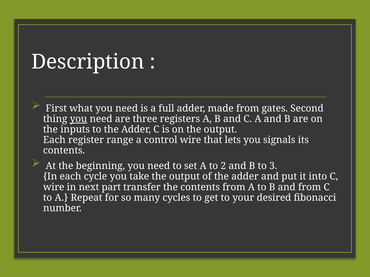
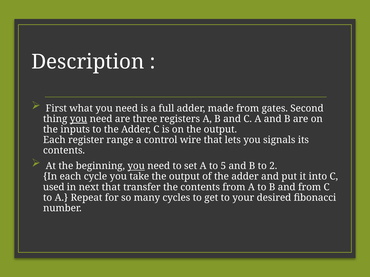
you at (136, 166) underline: none -> present
2: 2 -> 5
3: 3 -> 2
wire at (54, 187): wire -> used
next part: part -> that
